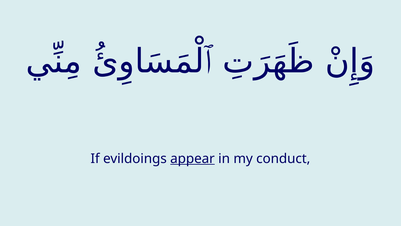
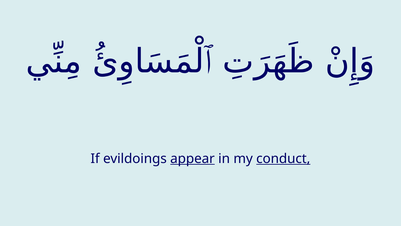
conduct underline: none -> present
